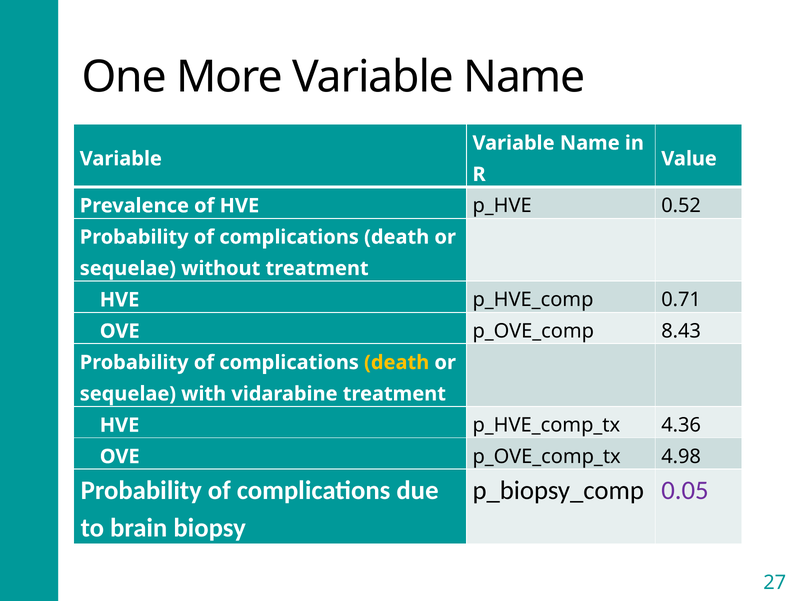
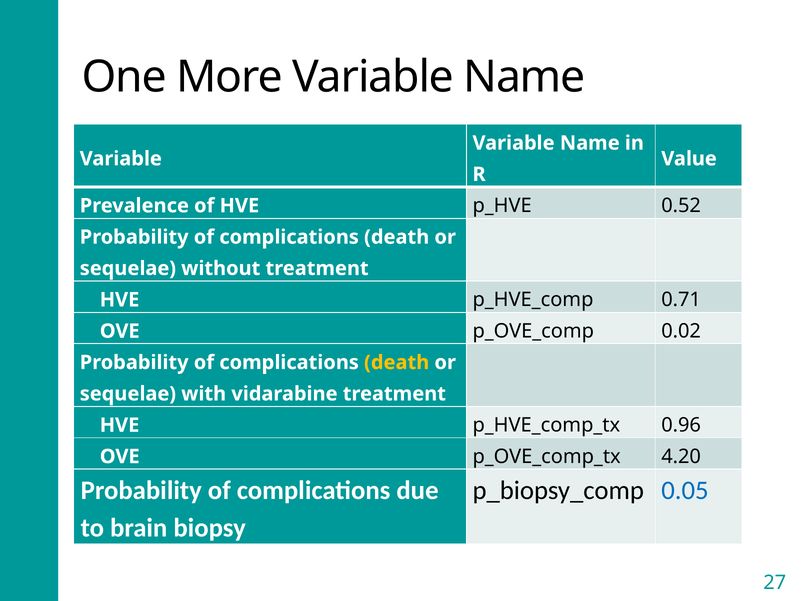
8.43: 8.43 -> 0.02
4.36: 4.36 -> 0.96
4.98: 4.98 -> 4.20
0.05 colour: purple -> blue
